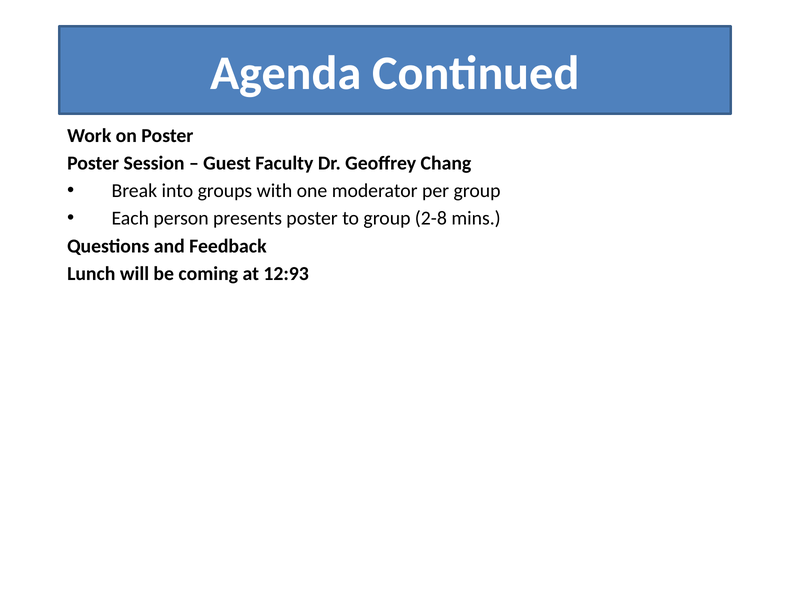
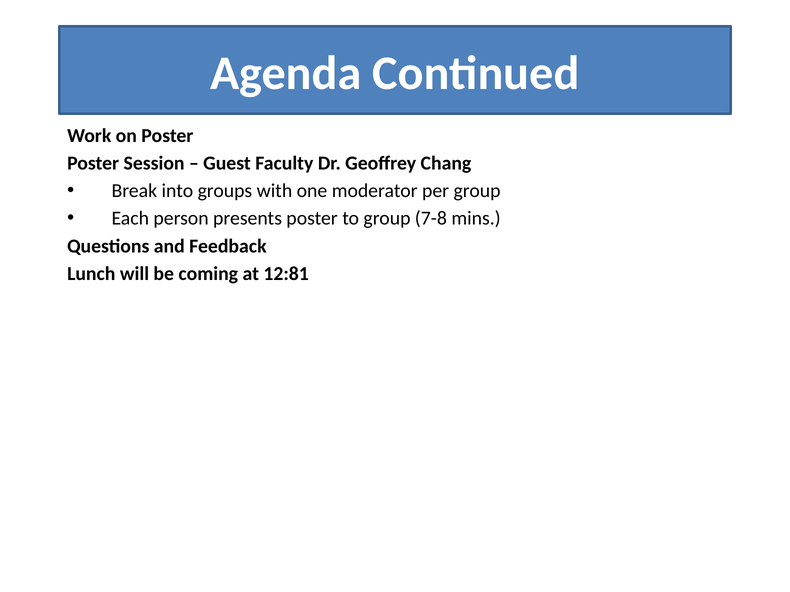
2-8: 2-8 -> 7-8
12:93: 12:93 -> 12:81
